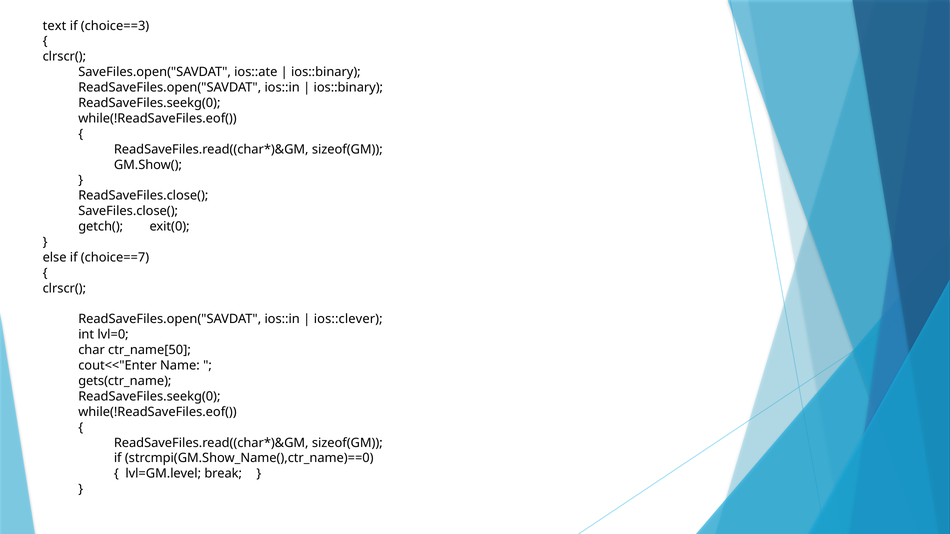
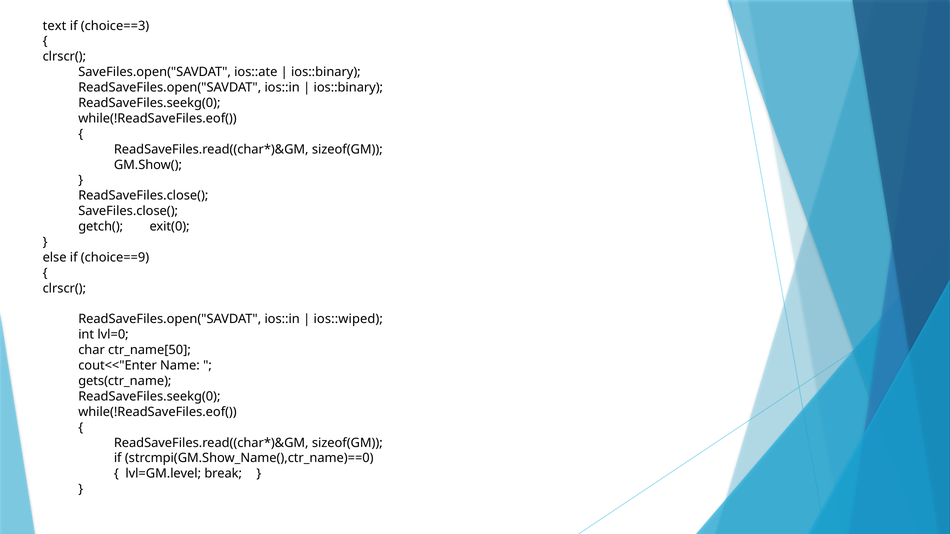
choice==7: choice==7 -> choice==9
ios::clever: ios::clever -> ios::wiped
